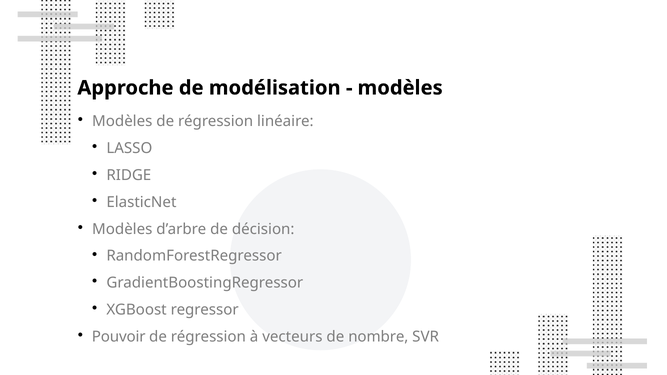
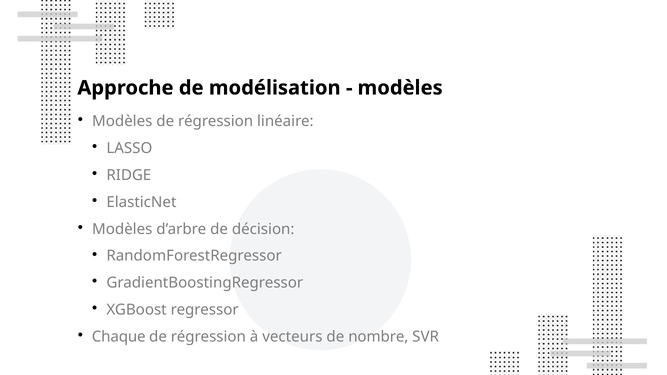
Pouvoir: Pouvoir -> Chaque
